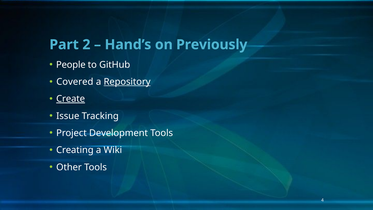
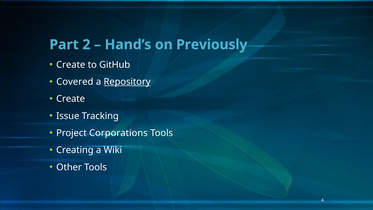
People at (71, 65): People -> Create
Create at (71, 99) underline: present -> none
Development: Development -> Corporations
